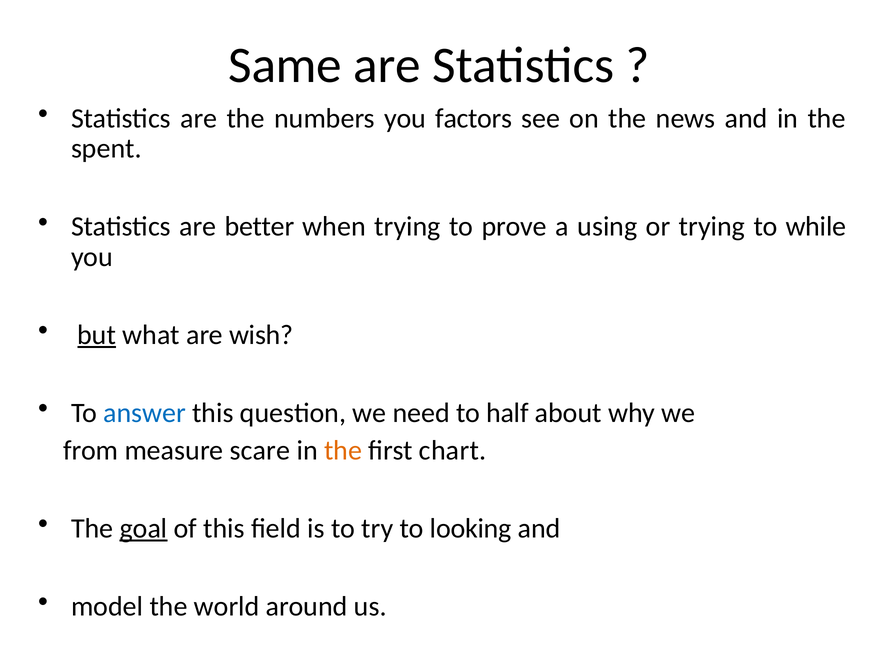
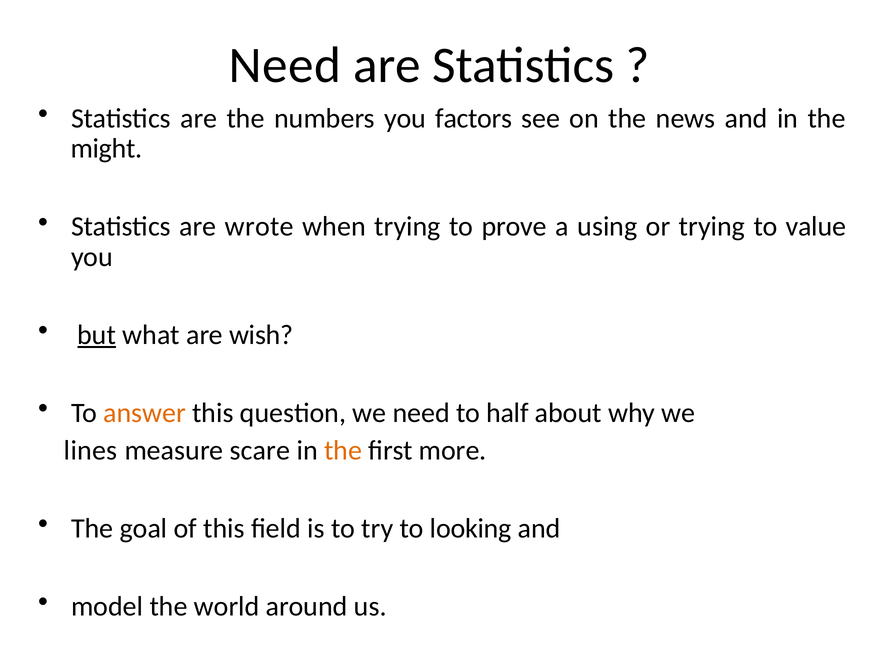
Same at (285, 65): Same -> Need
spent: spent -> might
better: better -> wrote
while: while -> value
answer colour: blue -> orange
from: from -> lines
chart: chart -> more
goal underline: present -> none
